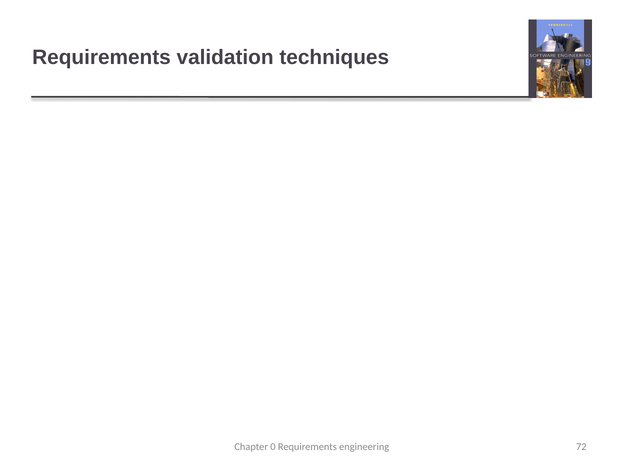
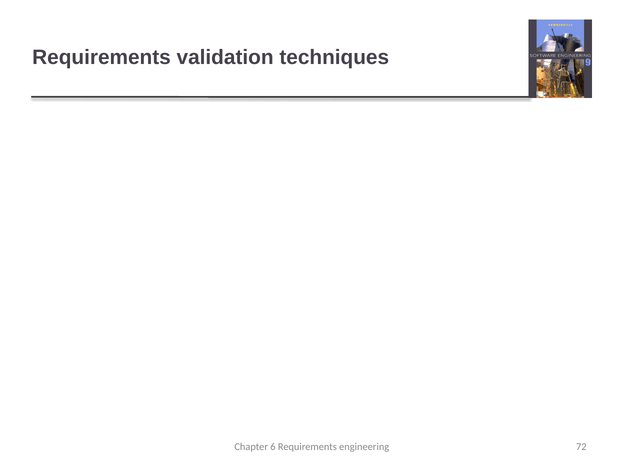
0: 0 -> 6
